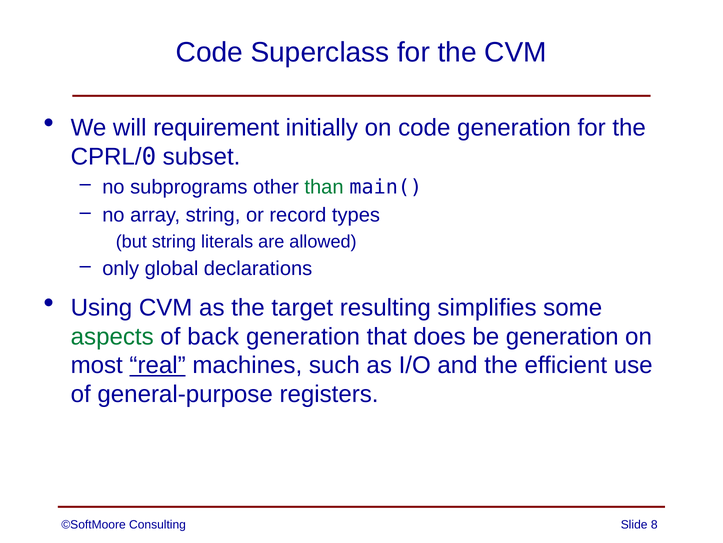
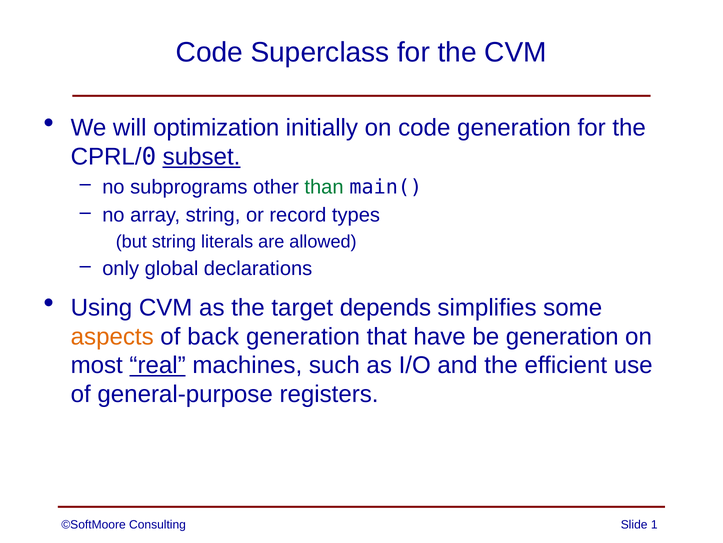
requirement: requirement -> optimization
subset underline: none -> present
resulting: resulting -> depends
aspects colour: green -> orange
does: does -> have
8: 8 -> 1
